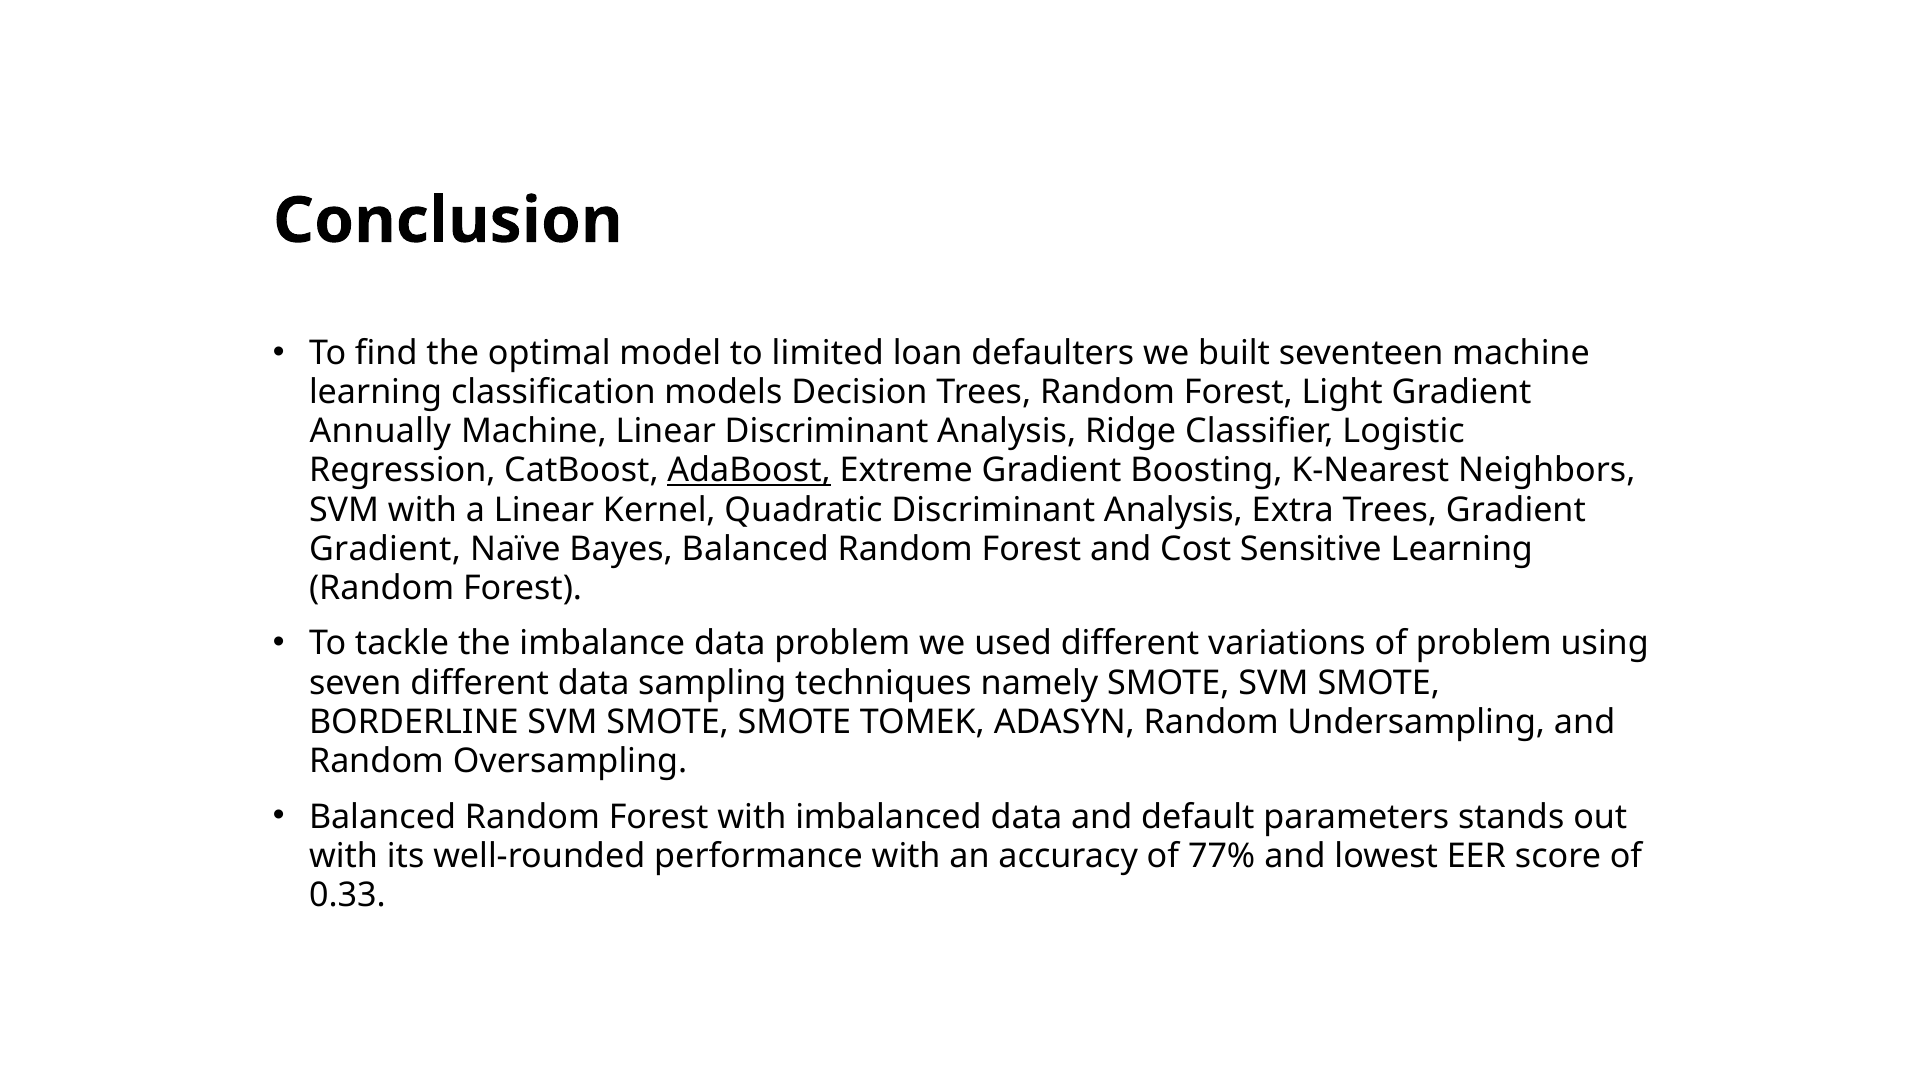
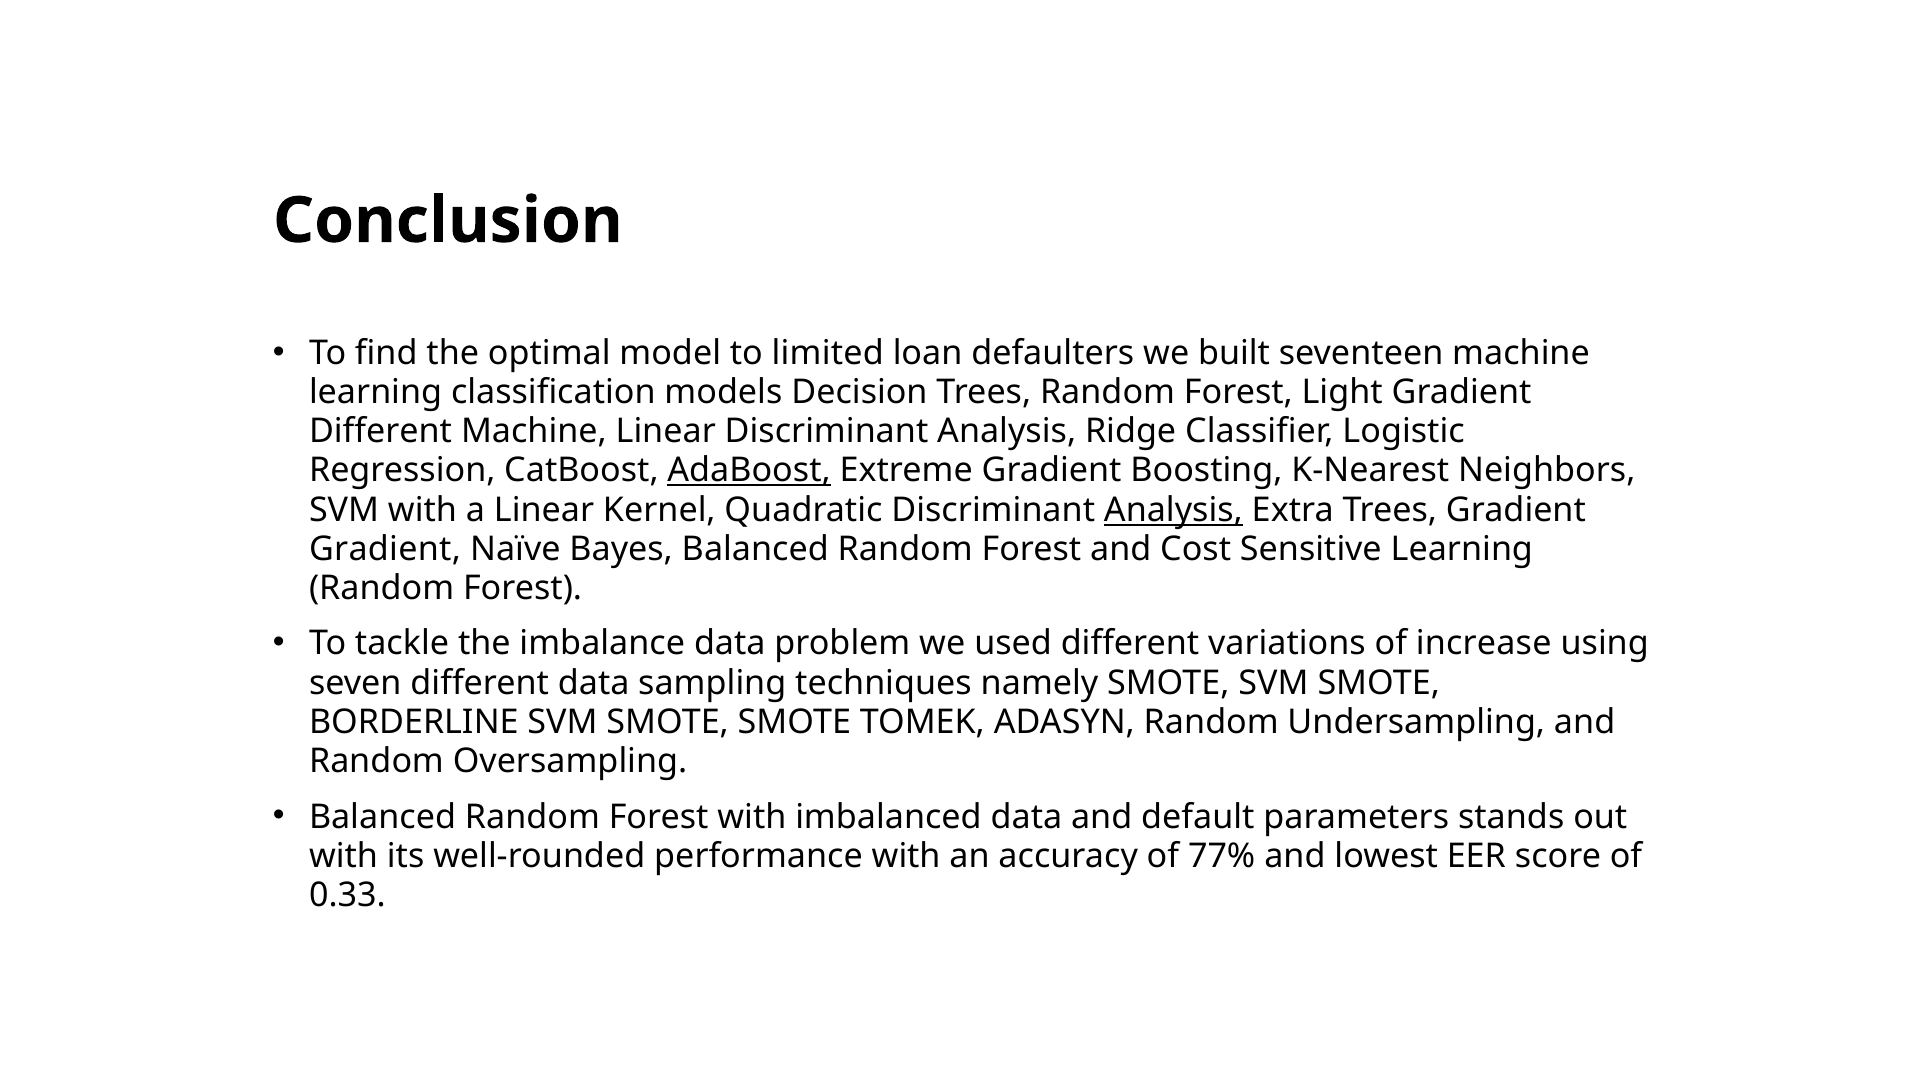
Annually at (380, 432): Annually -> Different
Analysis at (1173, 510) underline: none -> present
of problem: problem -> increase
